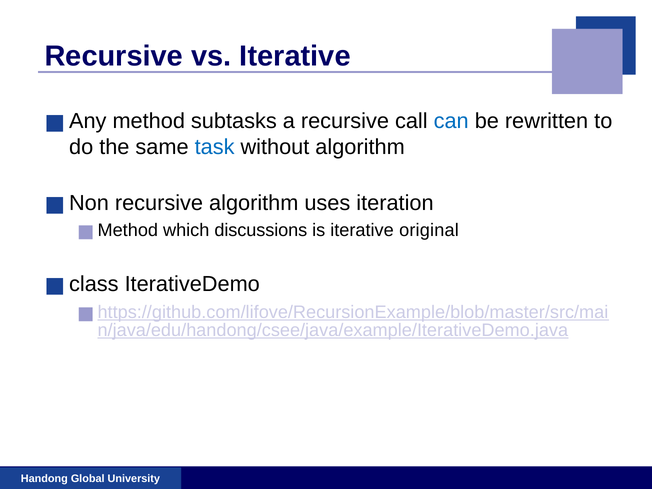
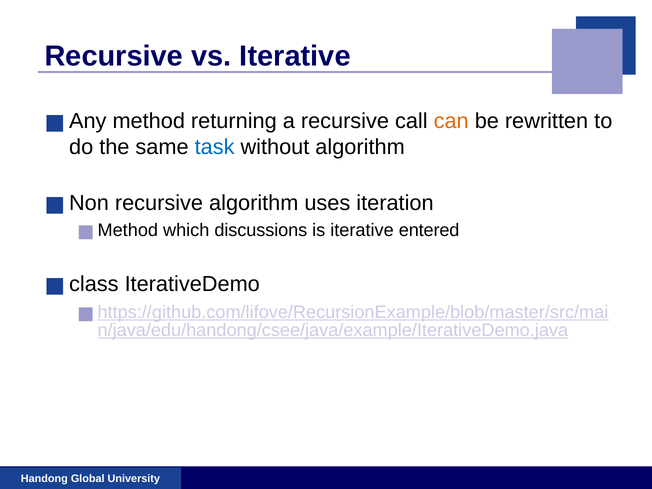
subtasks: subtasks -> returning
can colour: blue -> orange
original: original -> entered
